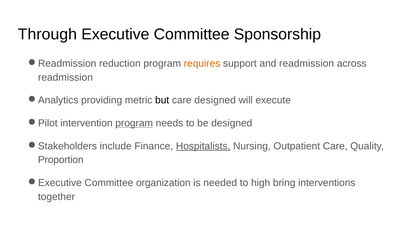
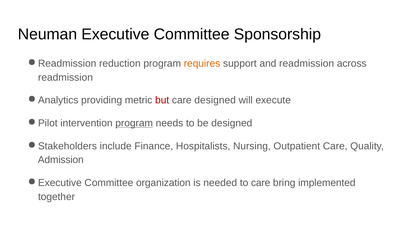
Through: Through -> Neuman
but colour: black -> red
Hospitalists underline: present -> none
Proportion: Proportion -> Admission
to high: high -> care
interventions: interventions -> implemented
